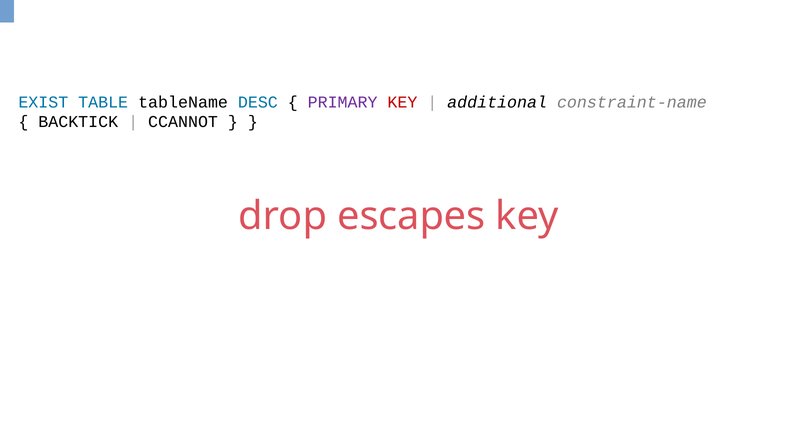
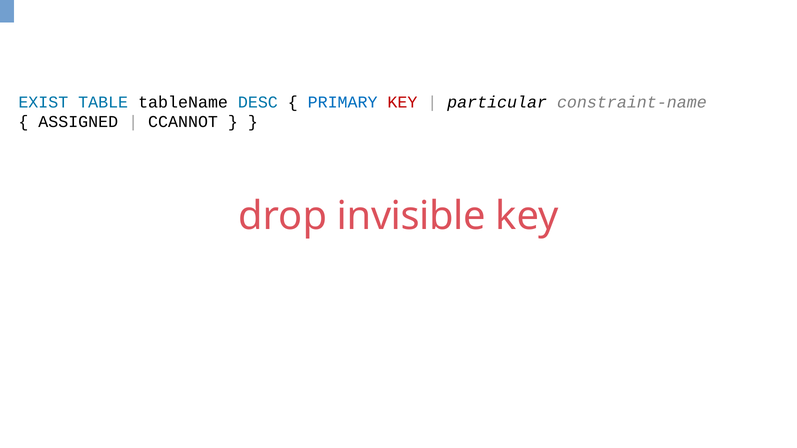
PRIMARY colour: purple -> blue
additional: additional -> particular
BACKTICK: BACKTICK -> ASSIGNED
escapes: escapes -> invisible
